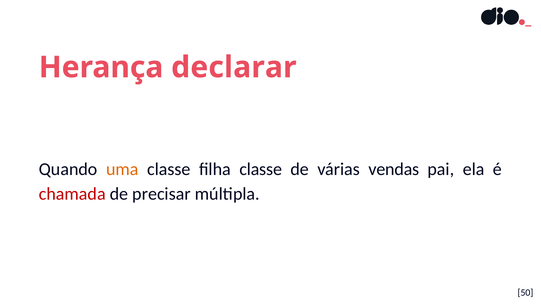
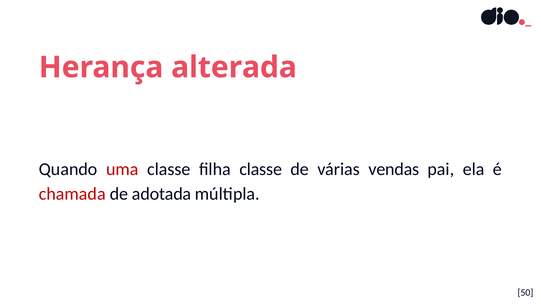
declarar: declarar -> alterada
uma colour: orange -> red
precisar: precisar -> adotada
